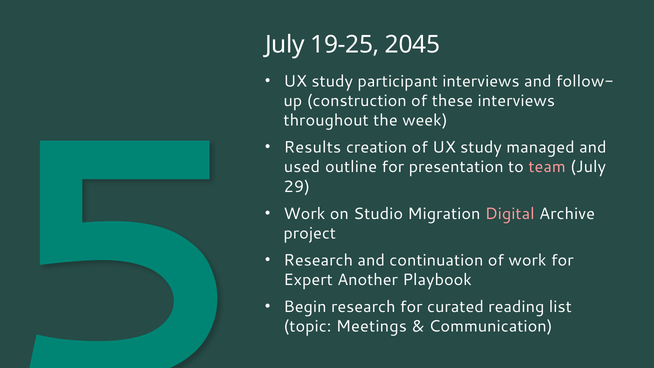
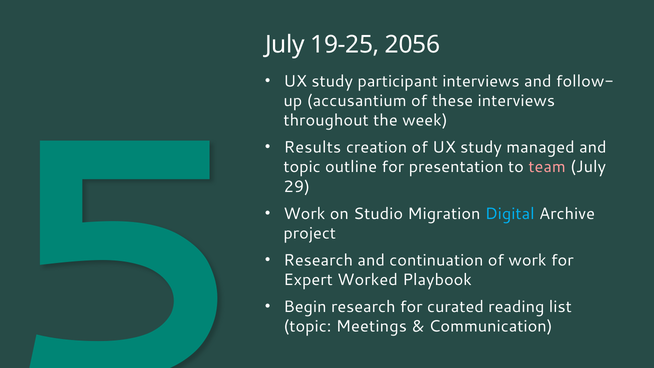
2045: 2045 -> 2056
construction: construction -> accusantium
used at (302, 167): used -> topic
Digital colour: pink -> light blue
Another: Another -> Worked
